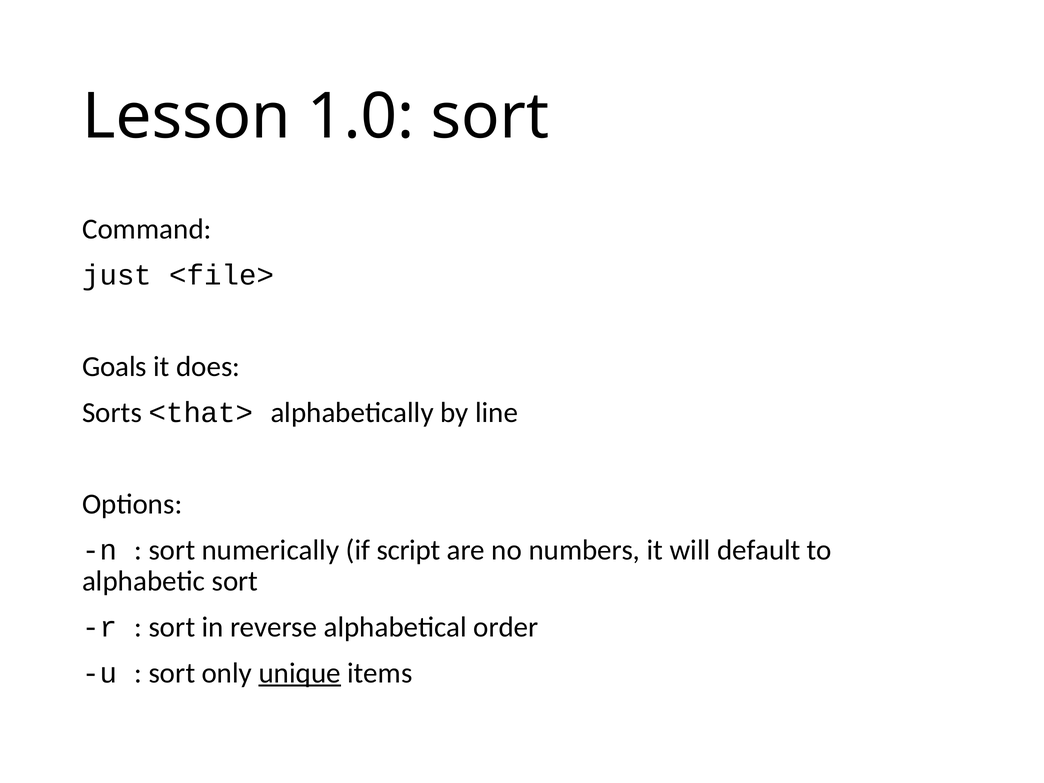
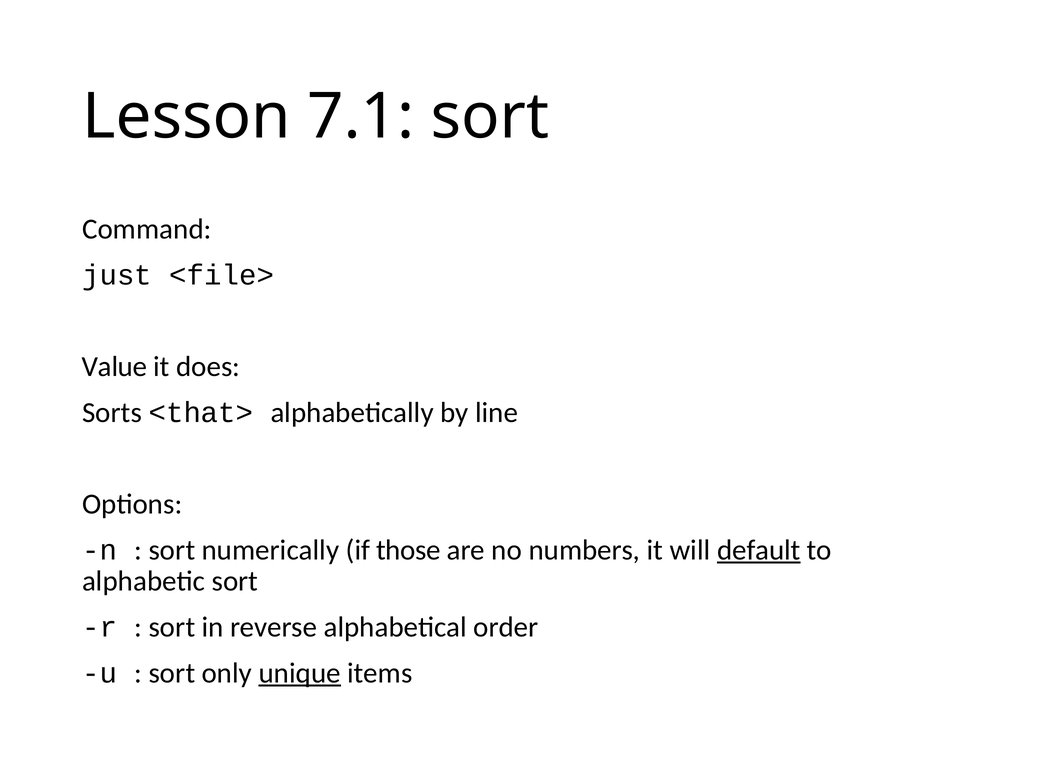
1.0: 1.0 -> 7.1
Goals: Goals -> Value
script: script -> those
default underline: none -> present
